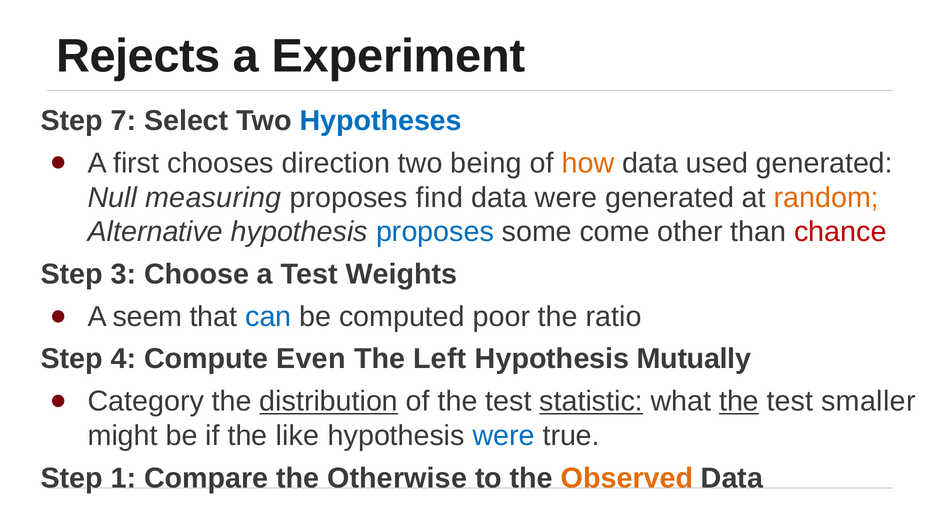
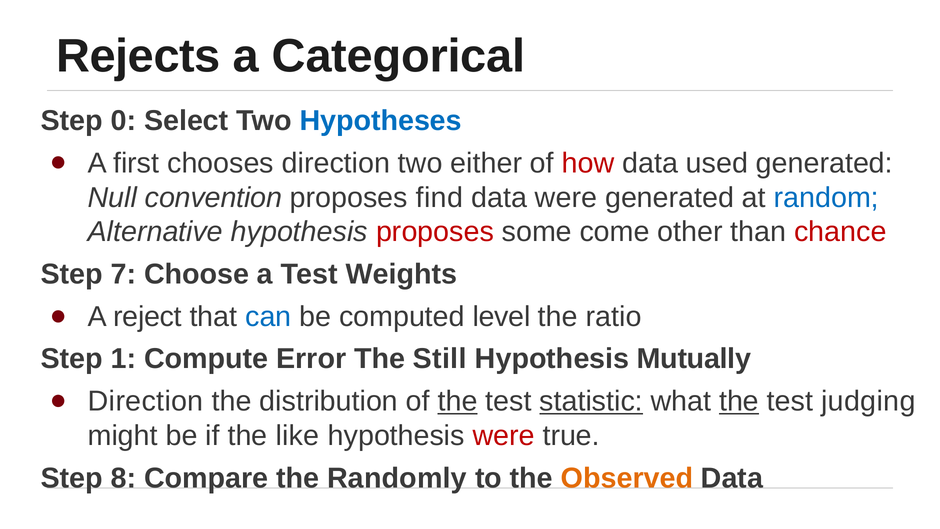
Experiment: Experiment -> Categorical
7: 7 -> 0
being: being -> either
how colour: orange -> red
measuring: measuring -> convention
random colour: orange -> blue
proposes at (435, 232) colour: blue -> red
3: 3 -> 7
seem: seem -> reject
poor: poor -> level
4: 4 -> 1
Even: Even -> Error
Left: Left -> Still
Category at (146, 401): Category -> Direction
distribution underline: present -> none
the at (458, 401) underline: none -> present
smaller: smaller -> judging
were at (504, 436) colour: blue -> red
1: 1 -> 8
Otherwise: Otherwise -> Randomly
